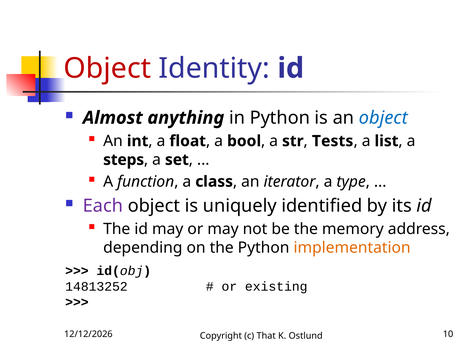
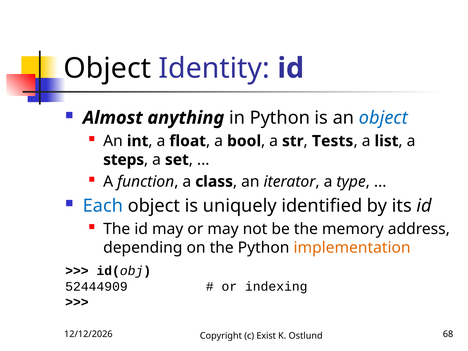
Object at (107, 68) colour: red -> black
Each colour: purple -> blue
14813252: 14813252 -> 52444909
existing: existing -> indexing
That: That -> Exist
10: 10 -> 68
